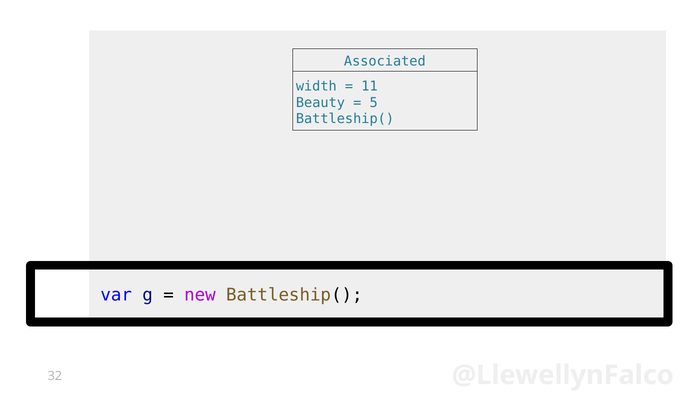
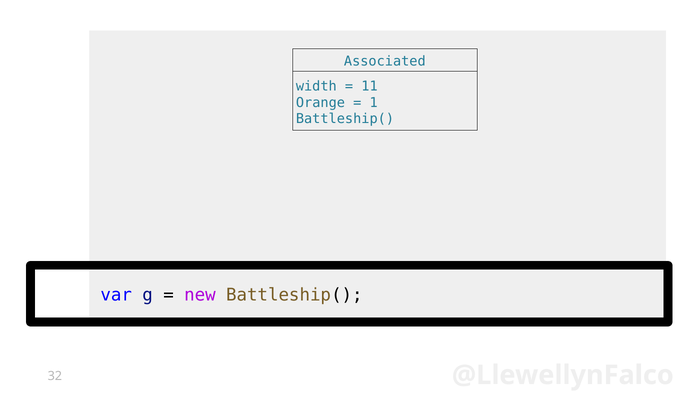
Beauty: Beauty -> Orange
5: 5 -> 1
